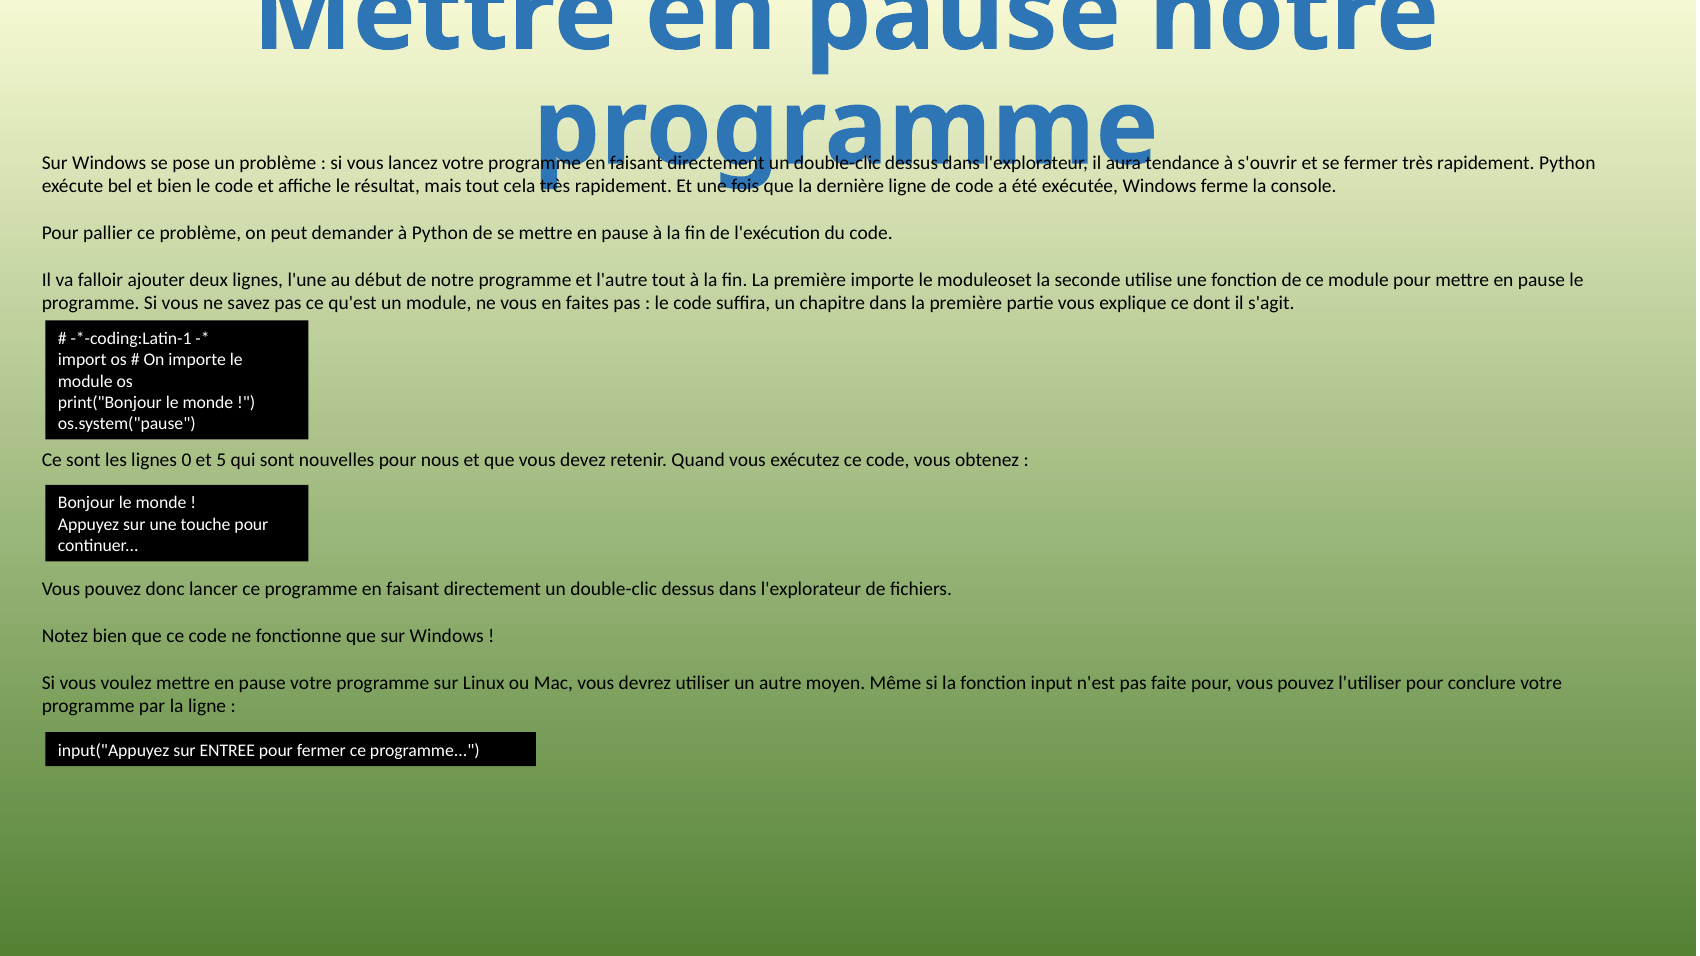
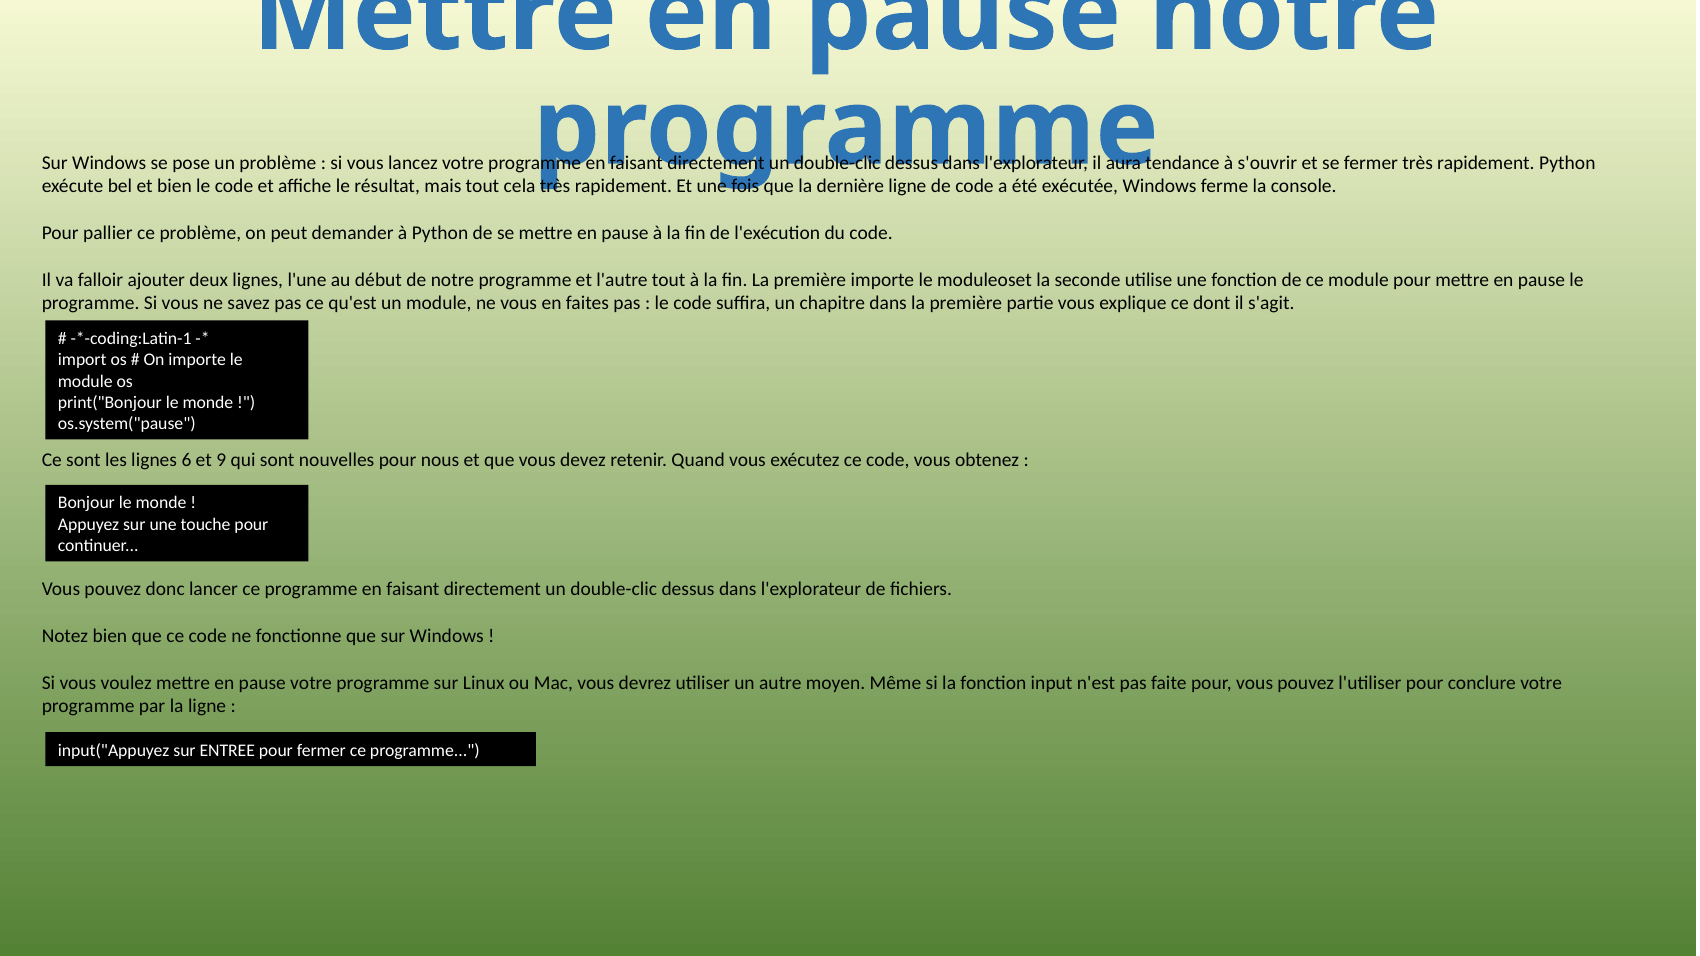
0: 0 -> 6
5: 5 -> 9
